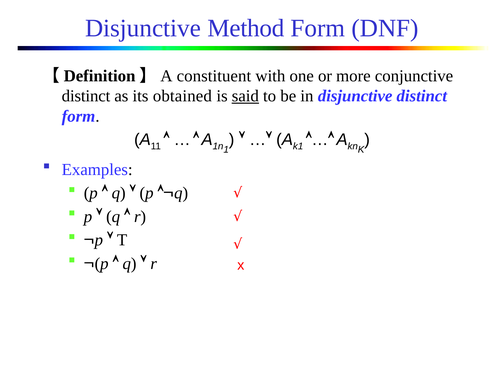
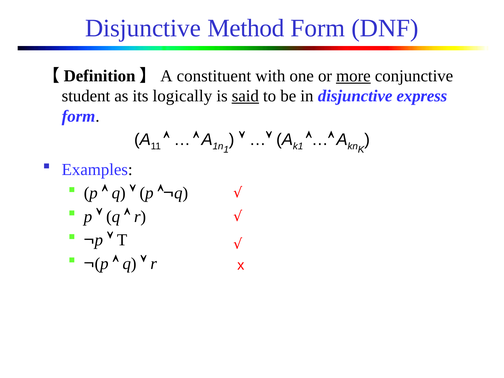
more underline: none -> present
distinct at (86, 96): distinct -> student
obtained: obtained -> logically
disjunctive distinct: distinct -> express
